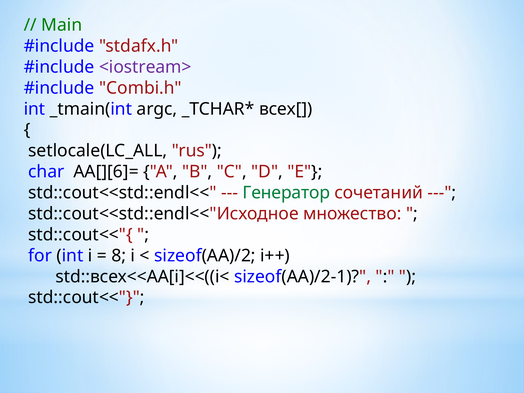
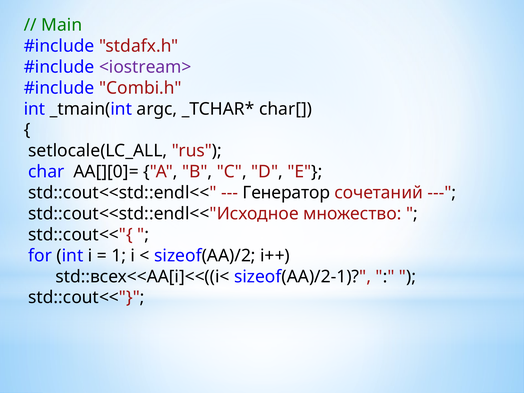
всех[: всех[ -> char[
AA[][6]=: AA[][6]= -> AA[][0]=
Генератор colour: green -> black
8: 8 -> 1
